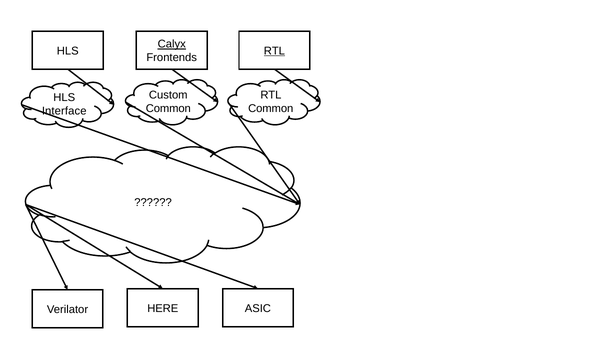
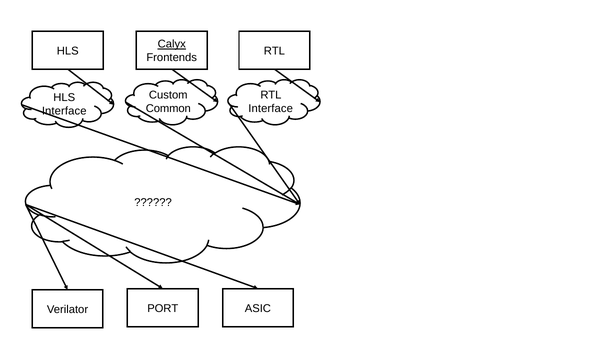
RTL at (274, 51) underline: present -> none
Common at (271, 108): Common -> Interface
HERE: HERE -> PORT
